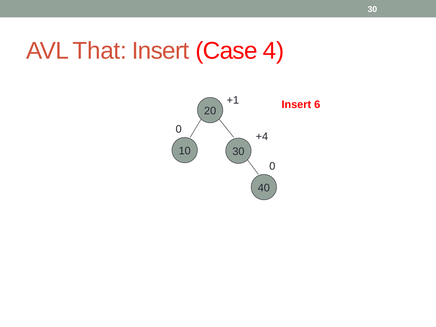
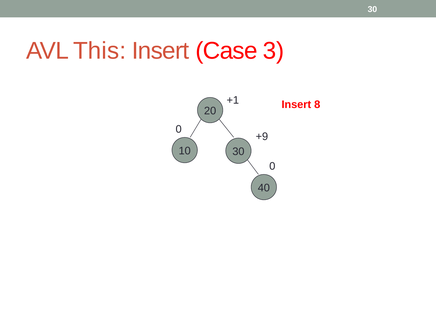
That: That -> This
4: 4 -> 3
6: 6 -> 8
+4: +4 -> +9
